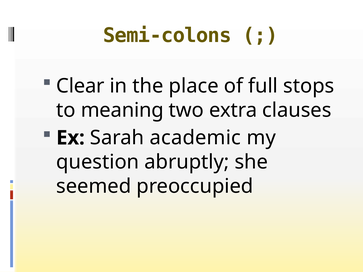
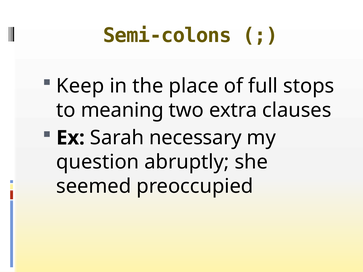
Clear: Clear -> Keep
academic: academic -> necessary
